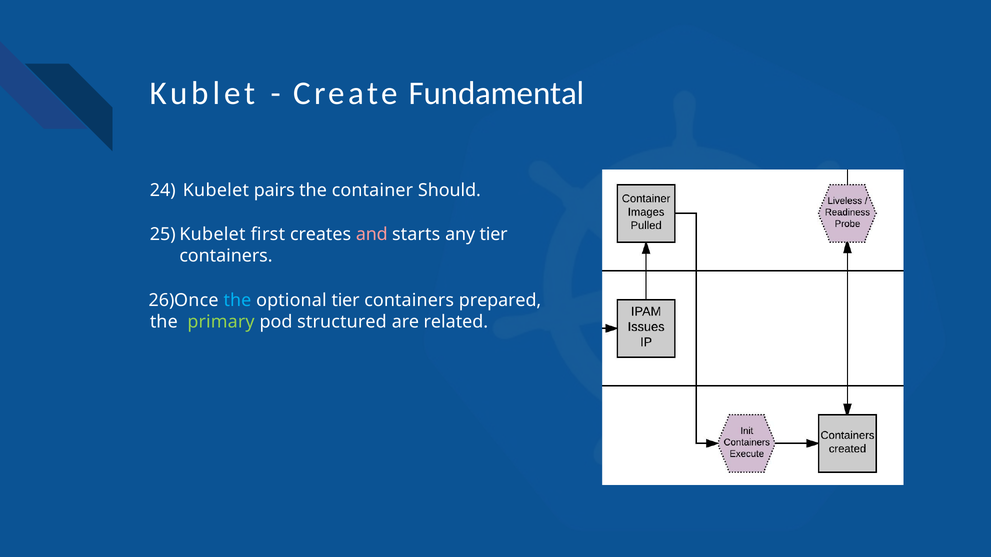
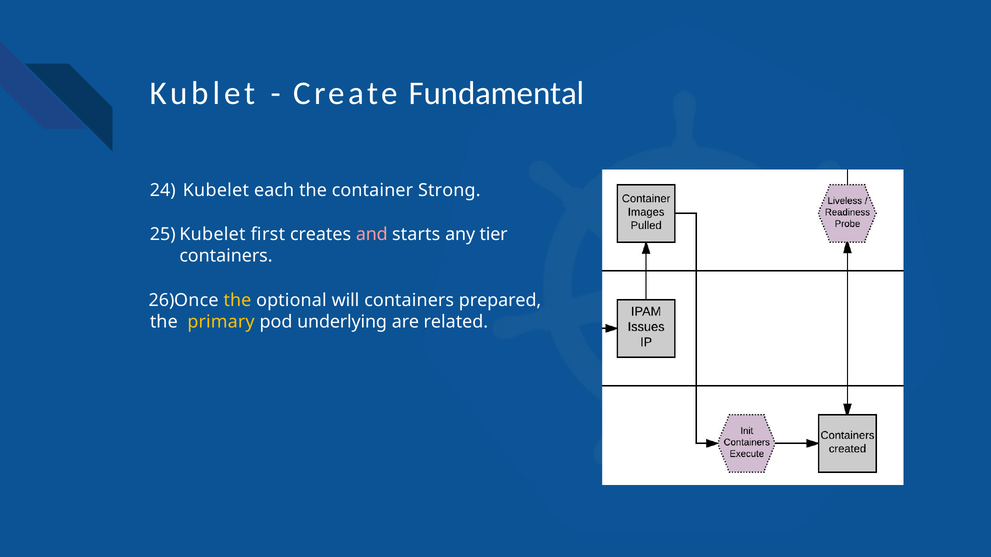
pairs: pairs -> each
Should: Should -> Strong
the at (237, 301) colour: light blue -> yellow
optional tier: tier -> will
primary colour: light green -> yellow
structured: structured -> underlying
